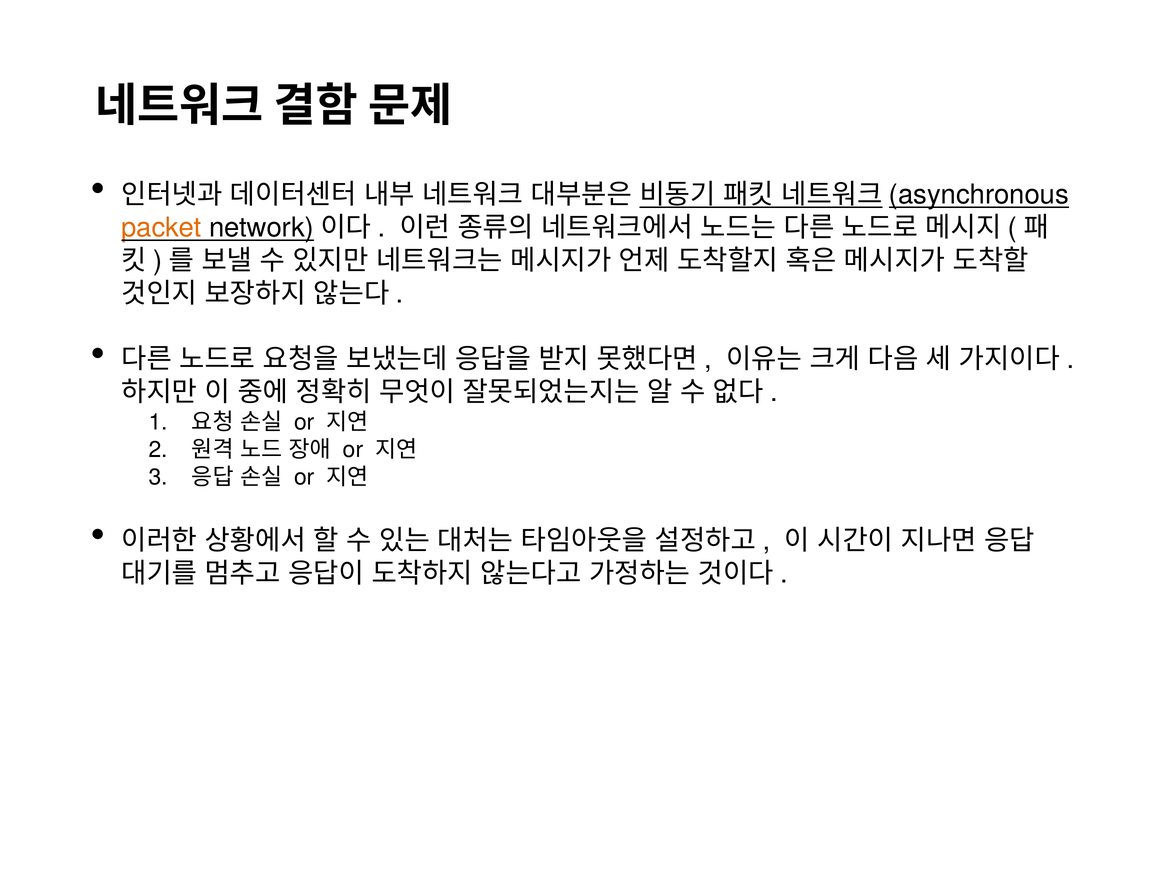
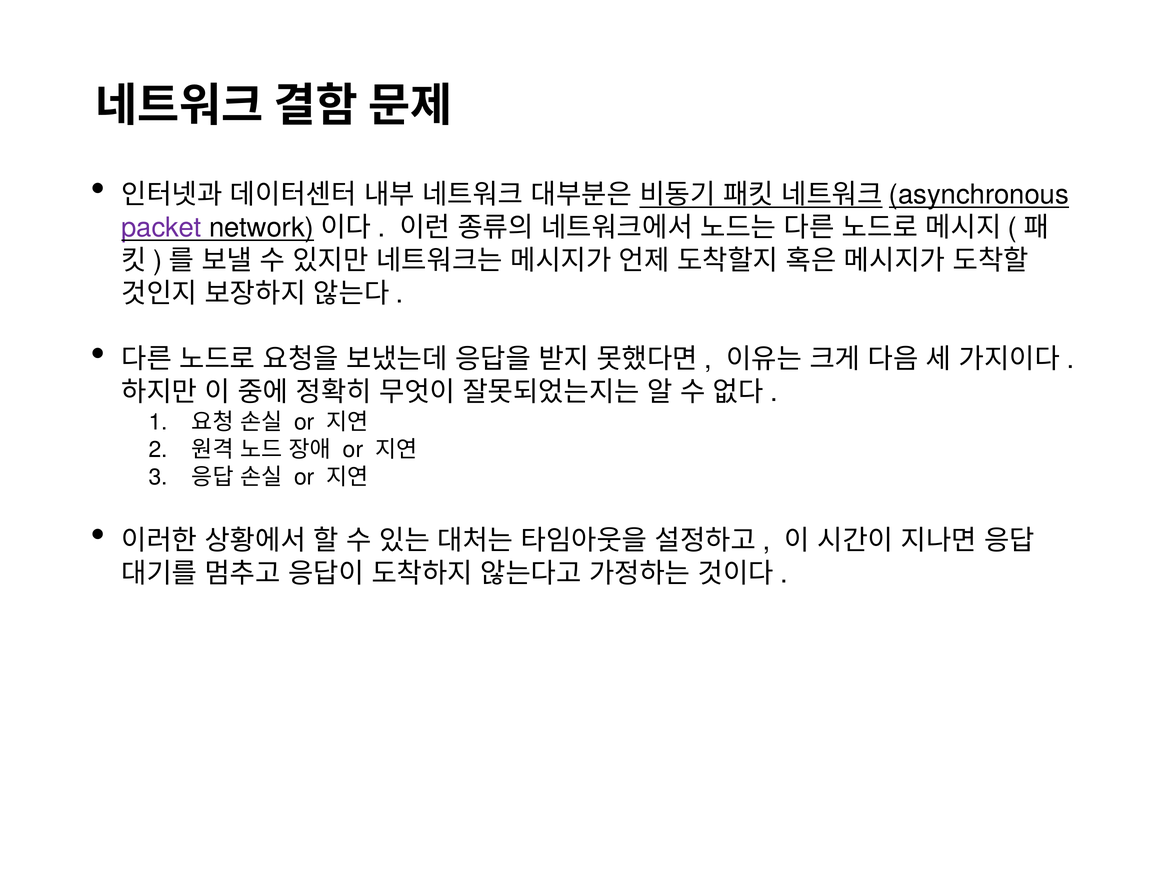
packet colour: orange -> purple
